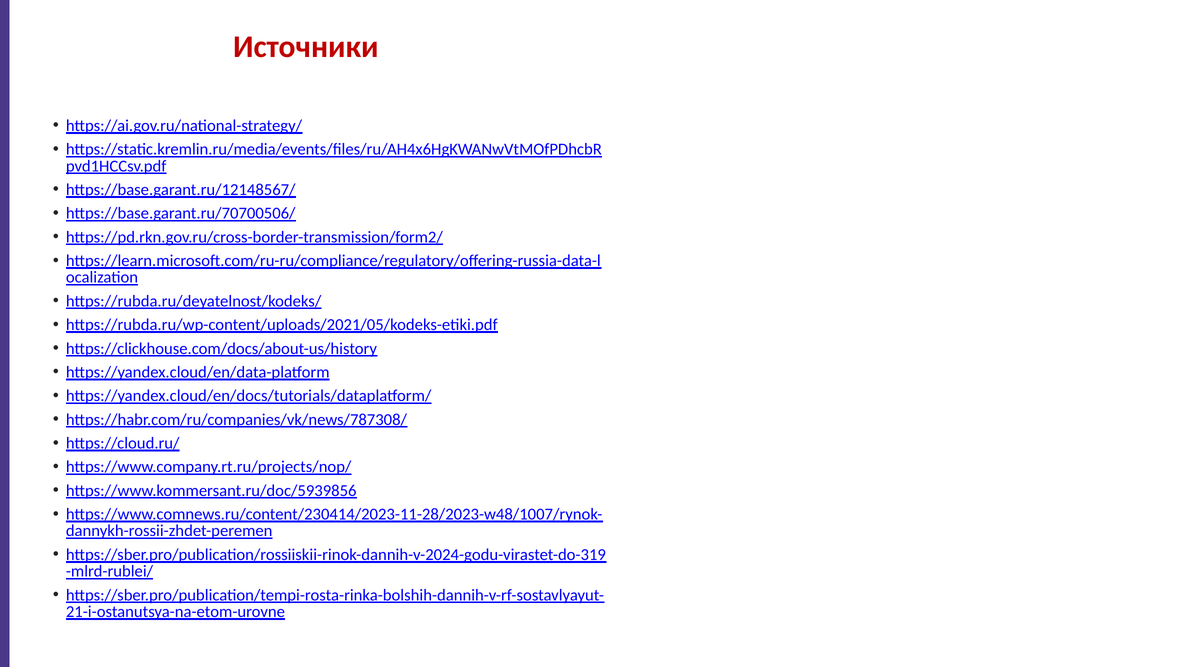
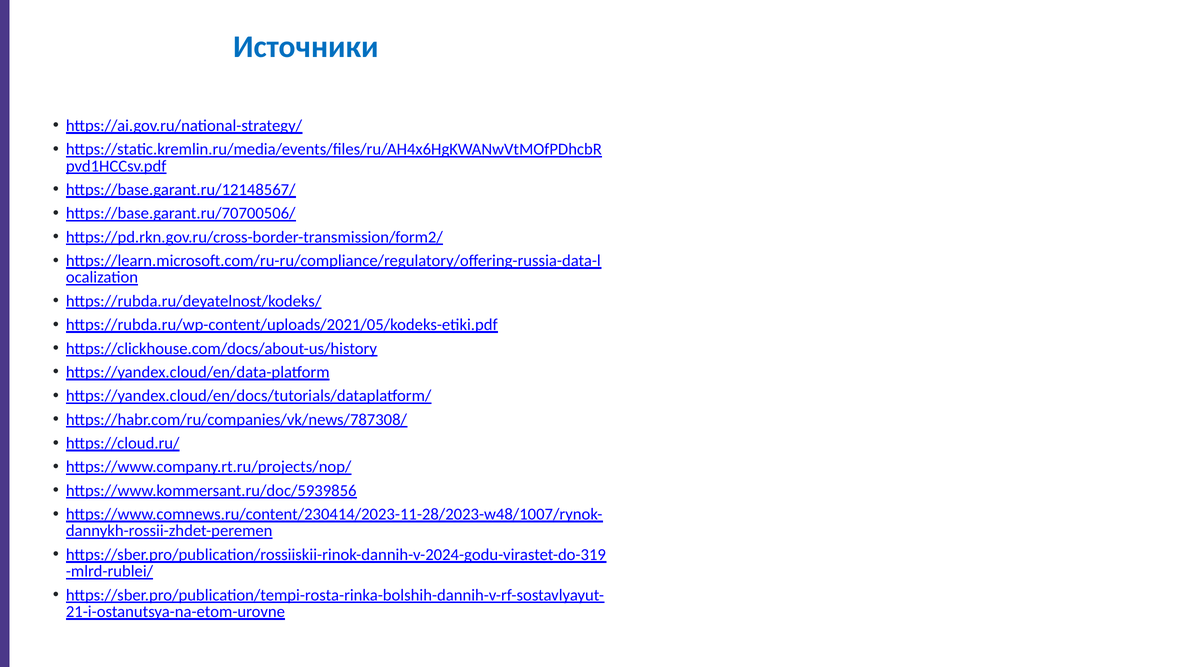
Источники colour: red -> blue
